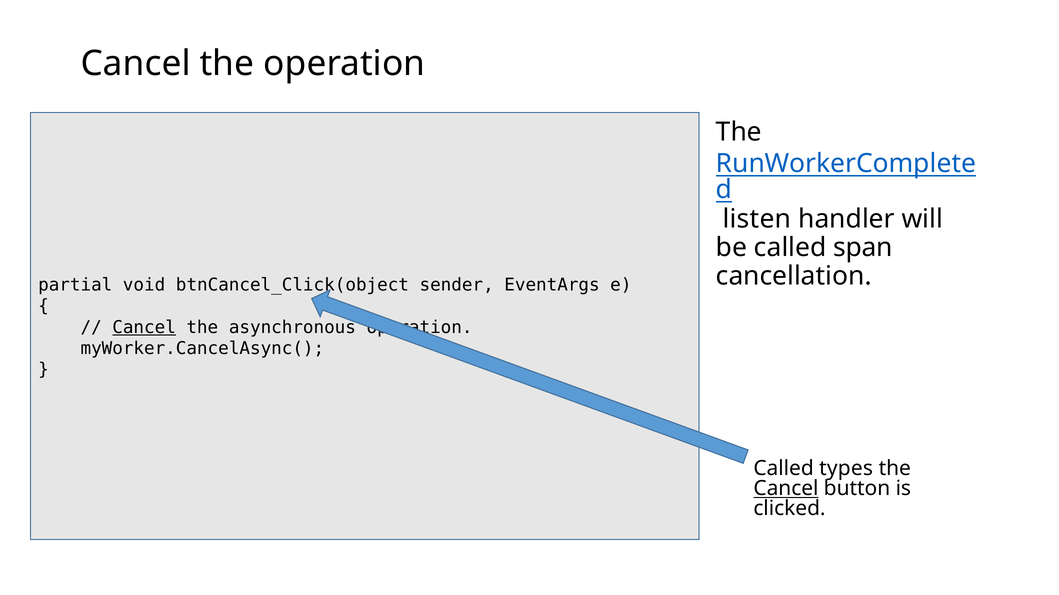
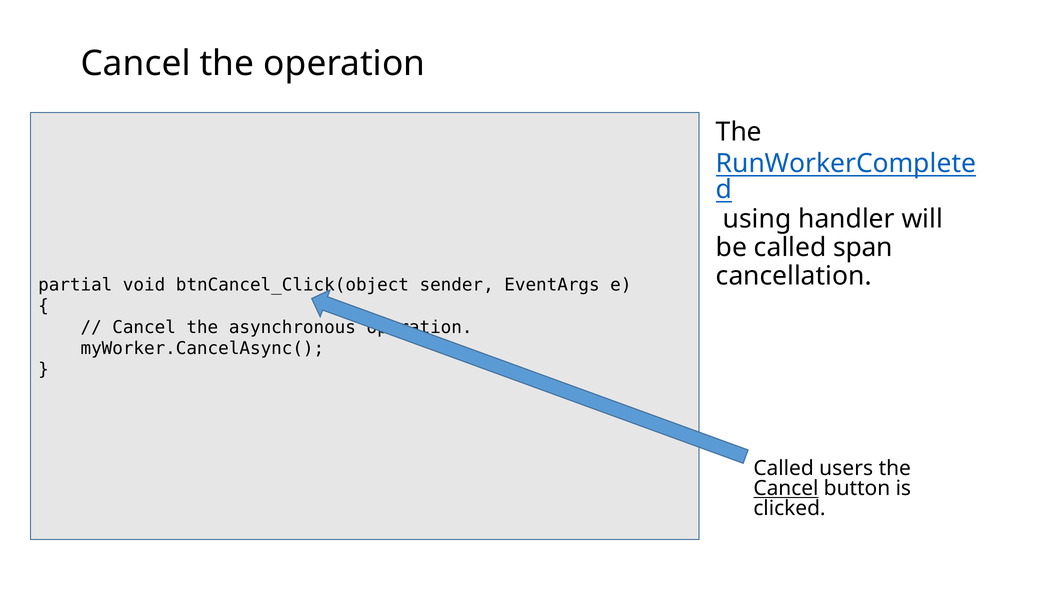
listen: listen -> using
Cancel at (144, 328) underline: present -> none
types: types -> users
